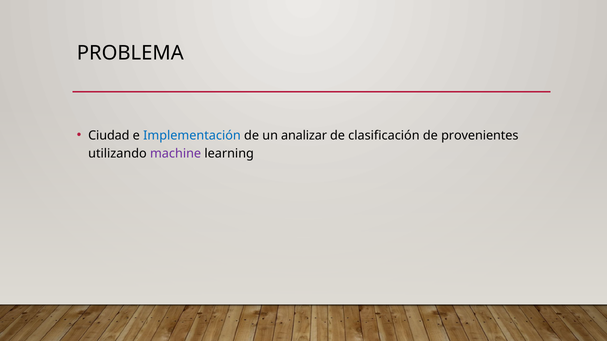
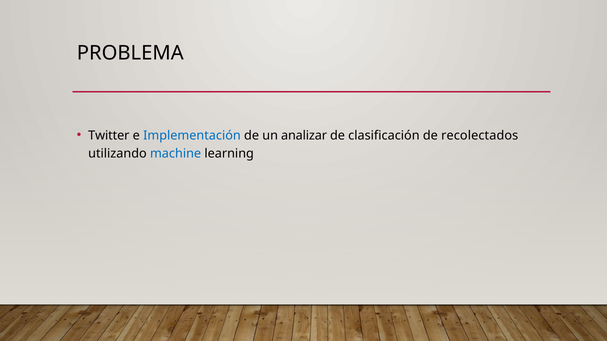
Ciudad: Ciudad -> Twitter
provenientes: provenientes -> recolectados
machine colour: purple -> blue
